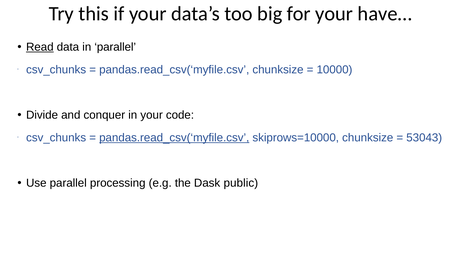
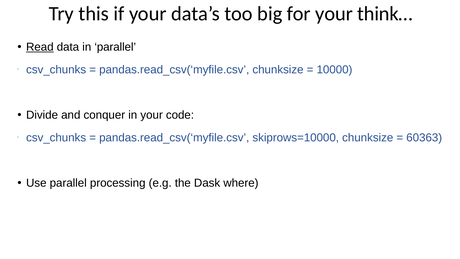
have…: have… -> think…
pandas.read_csv(‘myfile.csv at (174, 138) underline: present -> none
53043: 53043 -> 60363
public: public -> where
